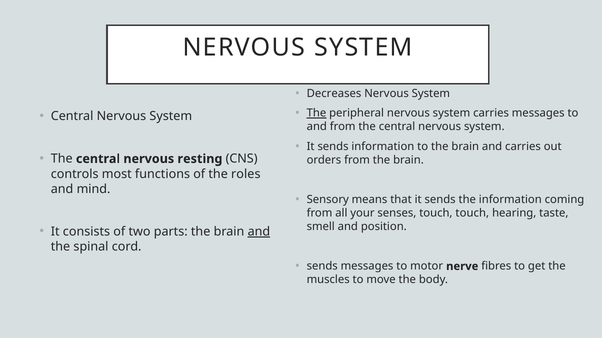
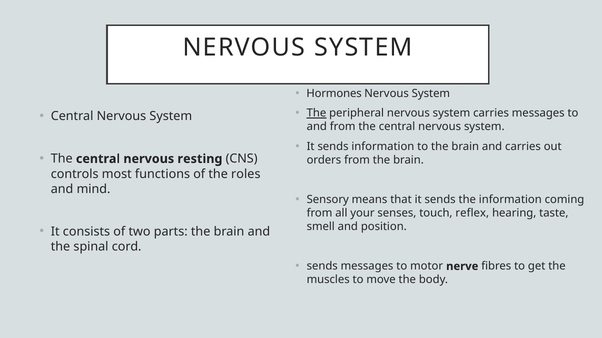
Decreases: Decreases -> Hormones
touch touch: touch -> reflex
and at (259, 232) underline: present -> none
